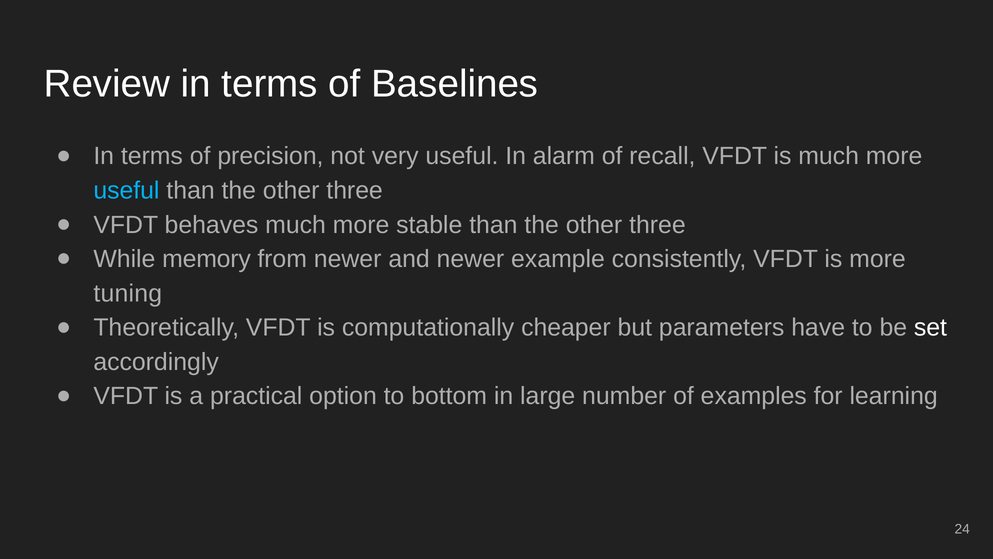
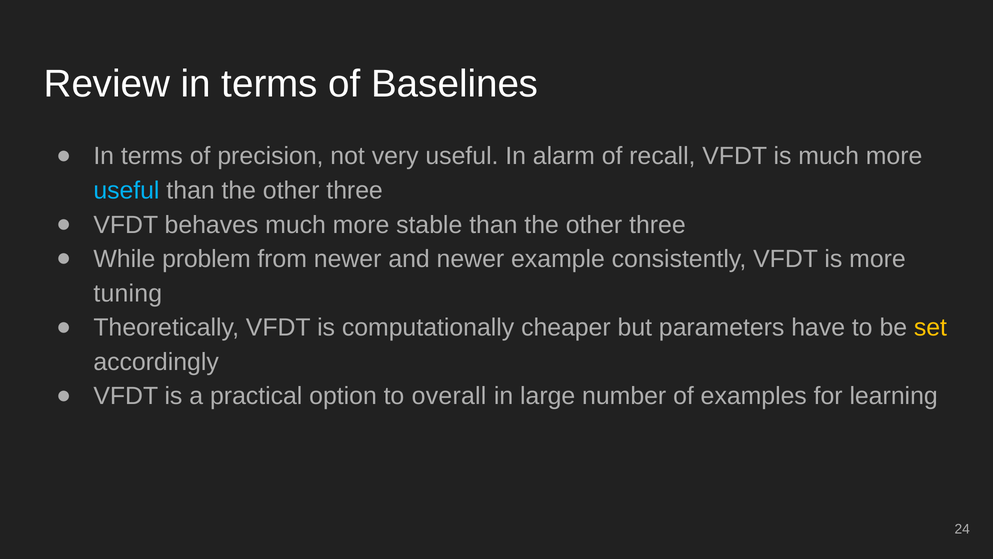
memory: memory -> problem
set colour: white -> yellow
bottom: bottom -> overall
